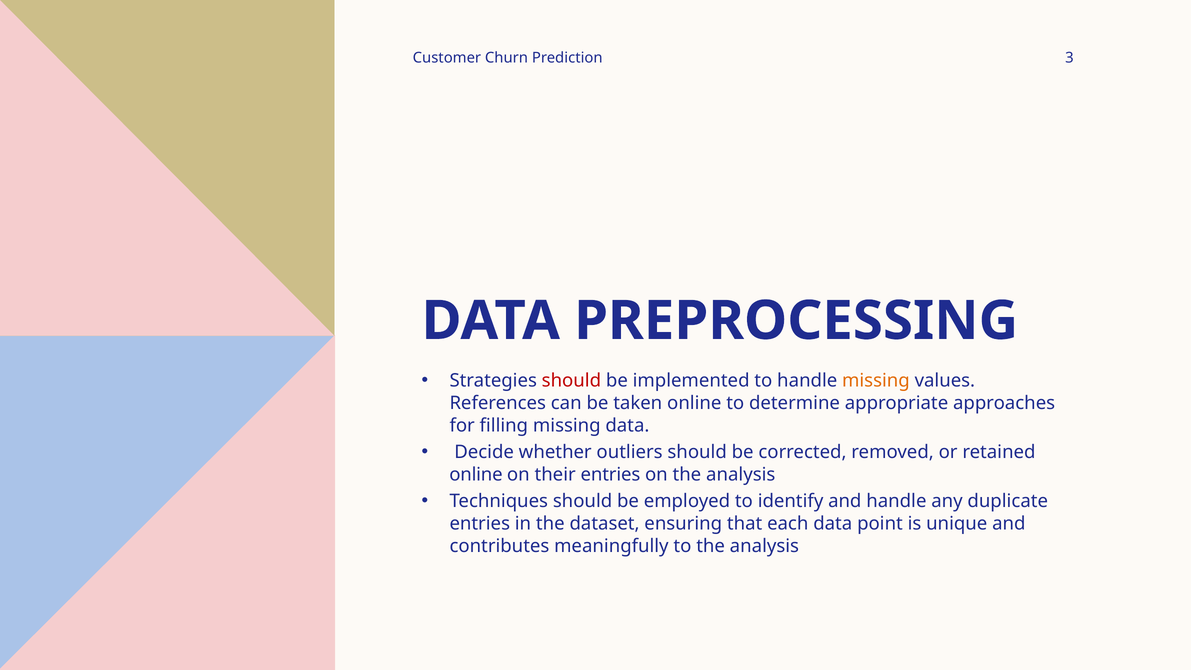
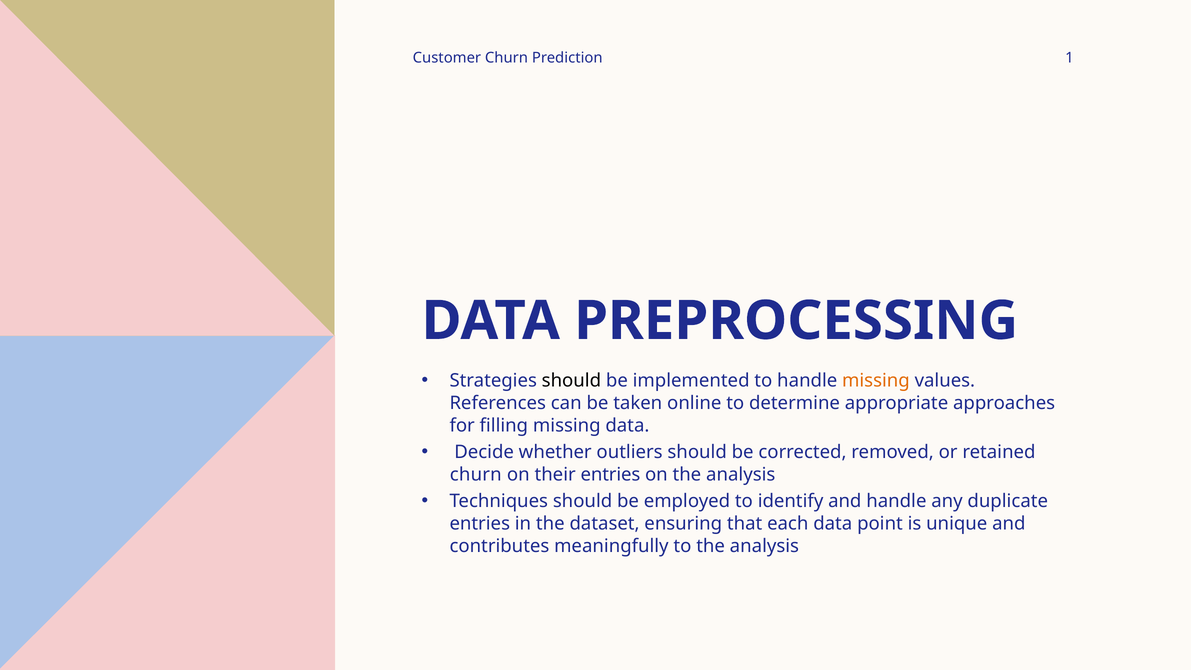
3: 3 -> 1
should at (571, 381) colour: red -> black
online at (476, 474): online -> churn
